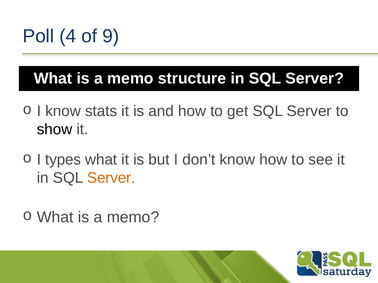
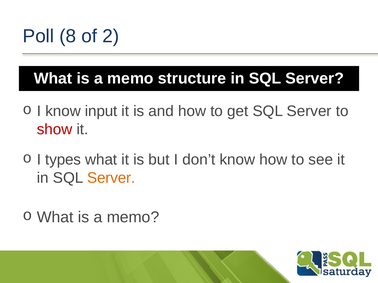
4: 4 -> 8
9: 9 -> 2
stats: stats -> input
show colour: black -> red
